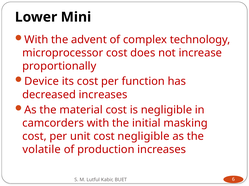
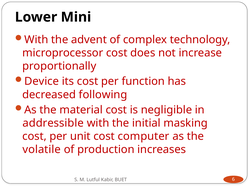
decreased increases: increases -> following
camcorders: camcorders -> addressible
cost negligible: negligible -> computer
